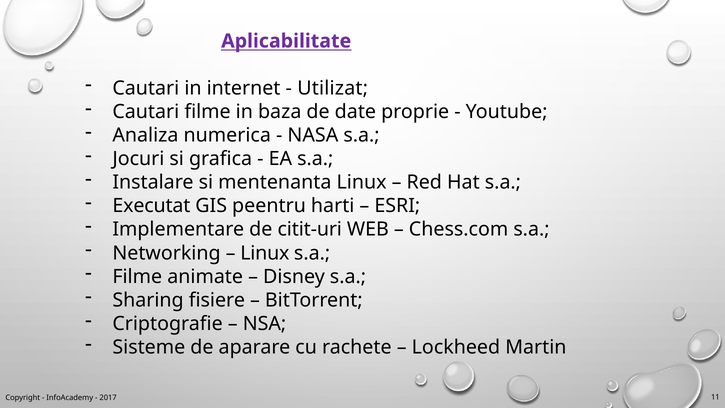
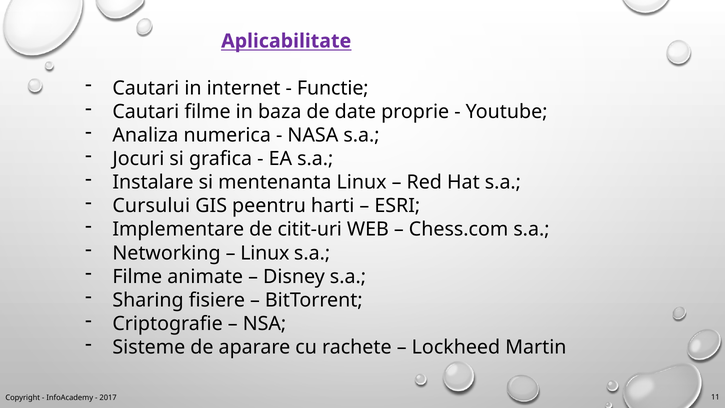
Utilizat: Utilizat -> Functie
Executat: Executat -> Cursului
